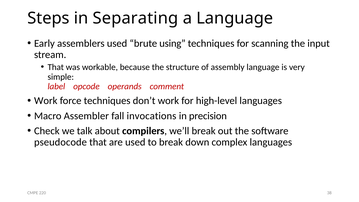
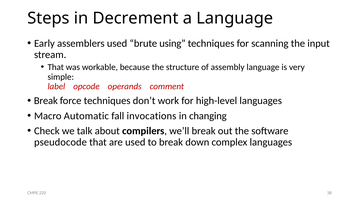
Separating: Separating -> Decrement
Work at (46, 101): Work -> Break
Assembler: Assembler -> Automatic
precision: precision -> changing
